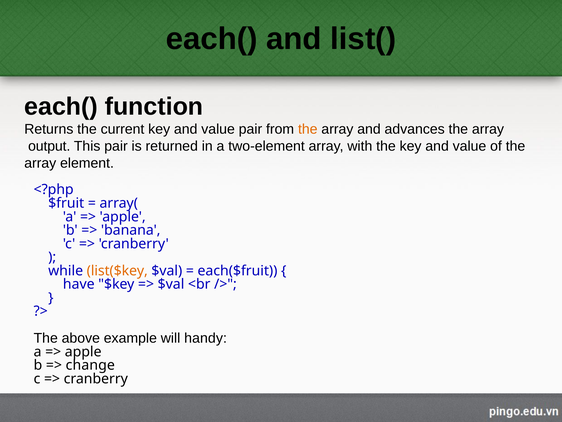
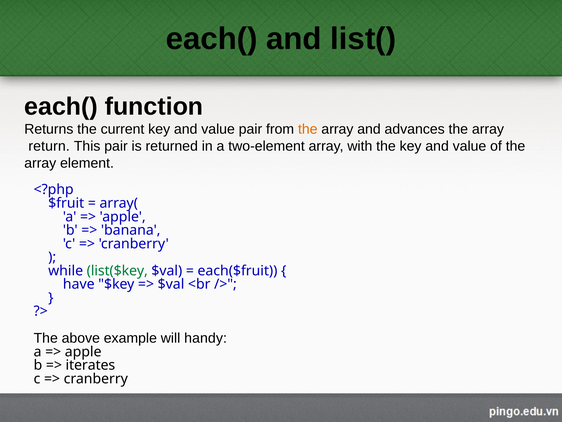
output: output -> return
list($key colour: orange -> green
change: change -> iterates
